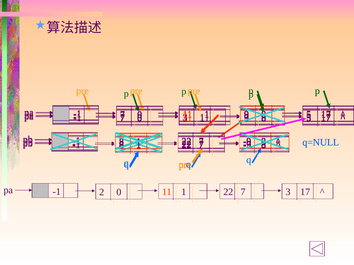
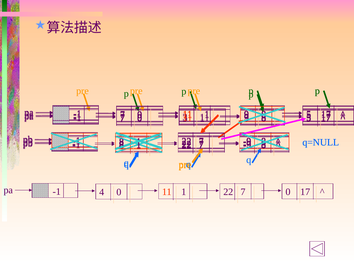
2: 2 -> 4
22 7 3: 3 -> 0
